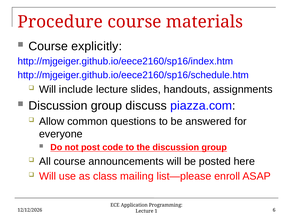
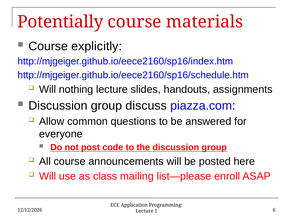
Procedure: Procedure -> Potentially
include: include -> nothing
